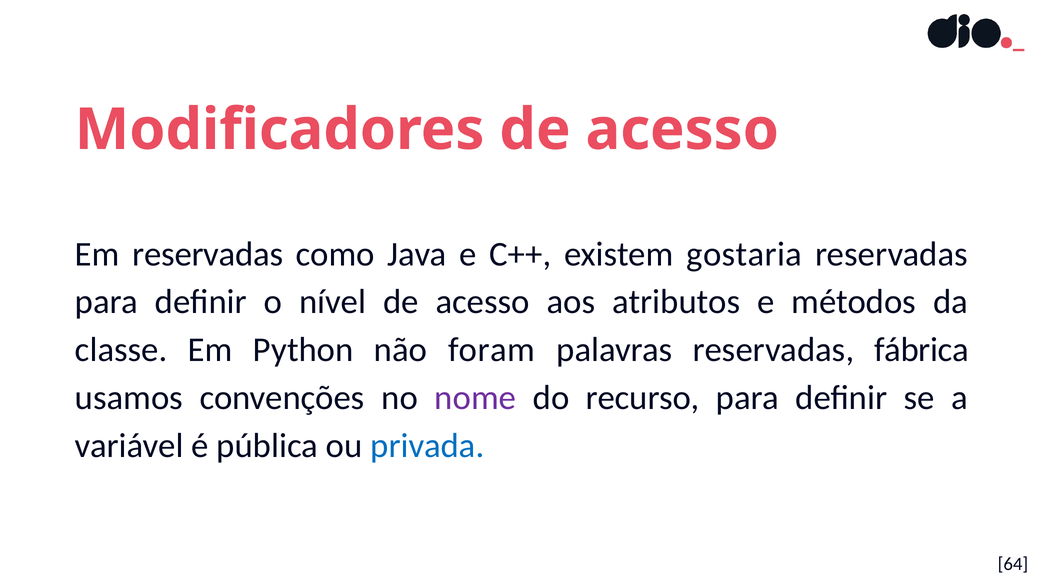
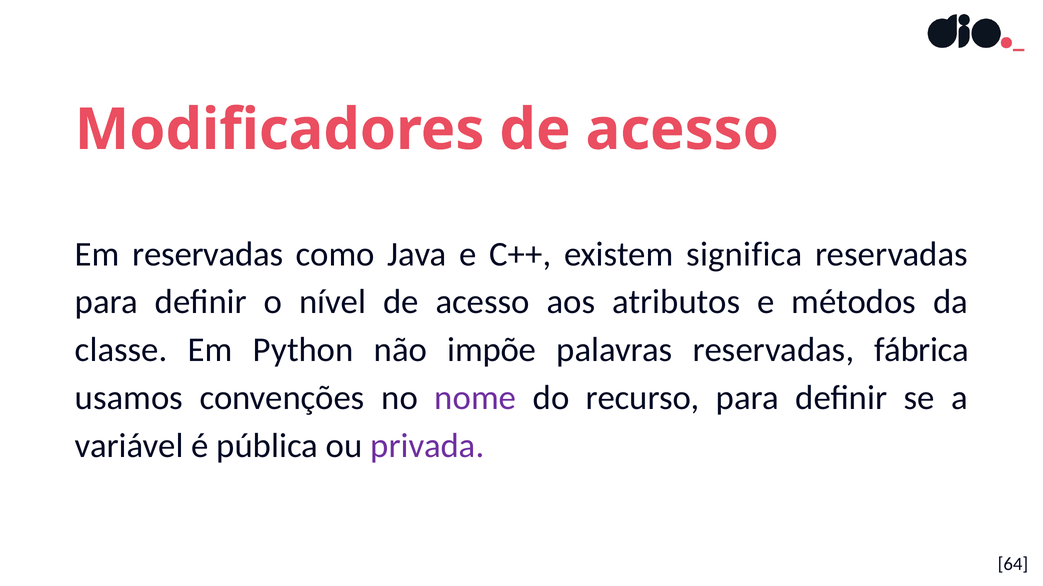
gostaria: gostaria -> significa
foram: foram -> impõe
privada colour: blue -> purple
